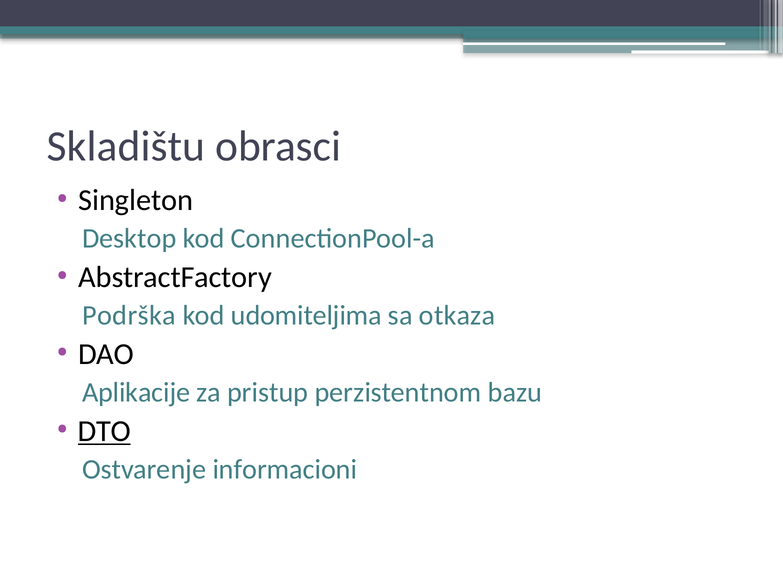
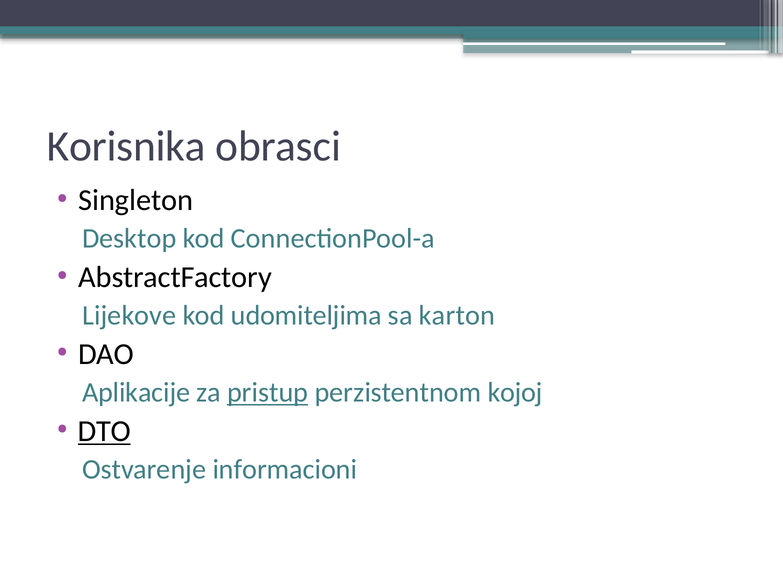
Skladištu: Skladištu -> Korisnika
Podrška: Podrška -> Lijekove
otkaza: otkaza -> karton
pristup underline: none -> present
bazu: bazu -> kojoj
